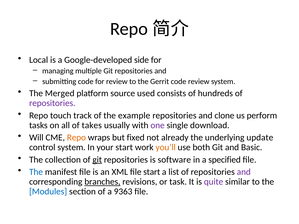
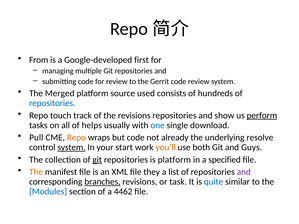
Local: Local -> From
side: side -> first
repositories at (52, 103) colour: purple -> blue
the example: example -> revisions
clone: clone -> show
perform underline: none -> present
takes: takes -> helps
one colour: purple -> blue
Will: Will -> Pull
but fixed: fixed -> code
update: update -> resolve
system at (71, 148) underline: none -> present
Basic: Basic -> Guys
is software: software -> platform
The at (36, 172) colour: blue -> orange
file start: start -> they
quite colour: purple -> blue
9363: 9363 -> 4462
